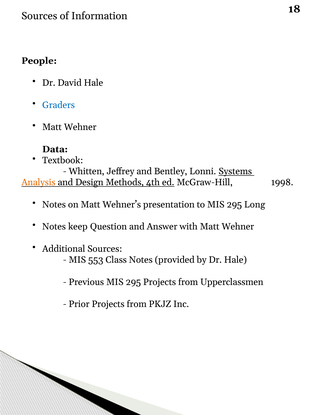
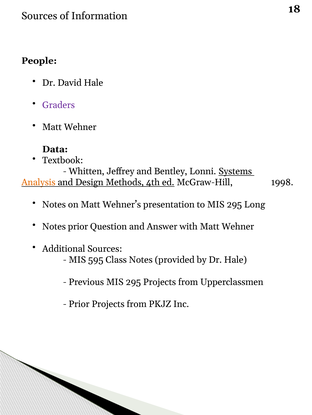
Graders colour: blue -> purple
Notes keep: keep -> prior
553: 553 -> 595
